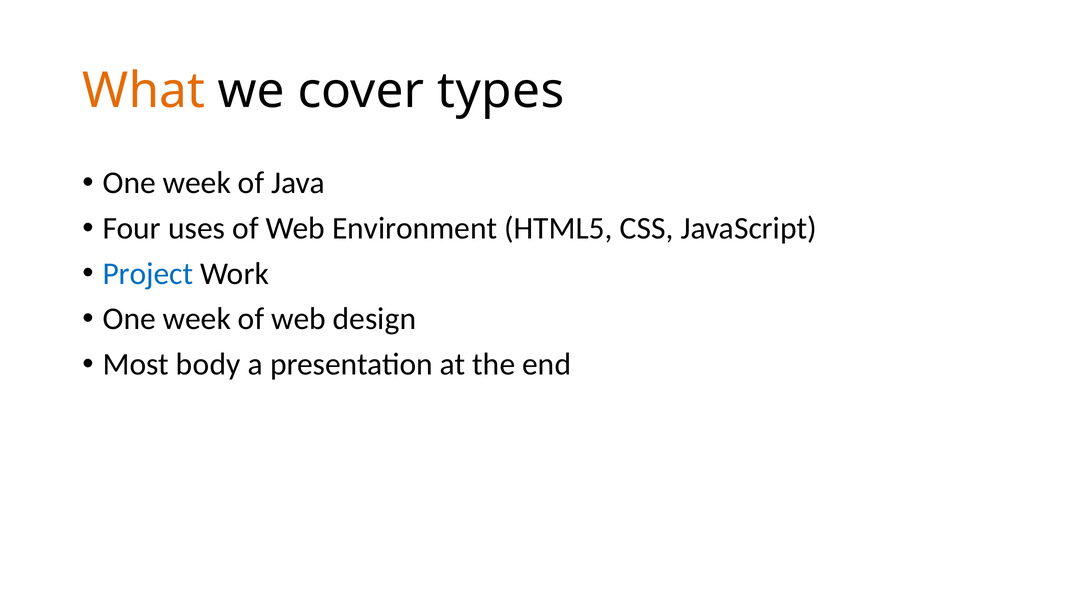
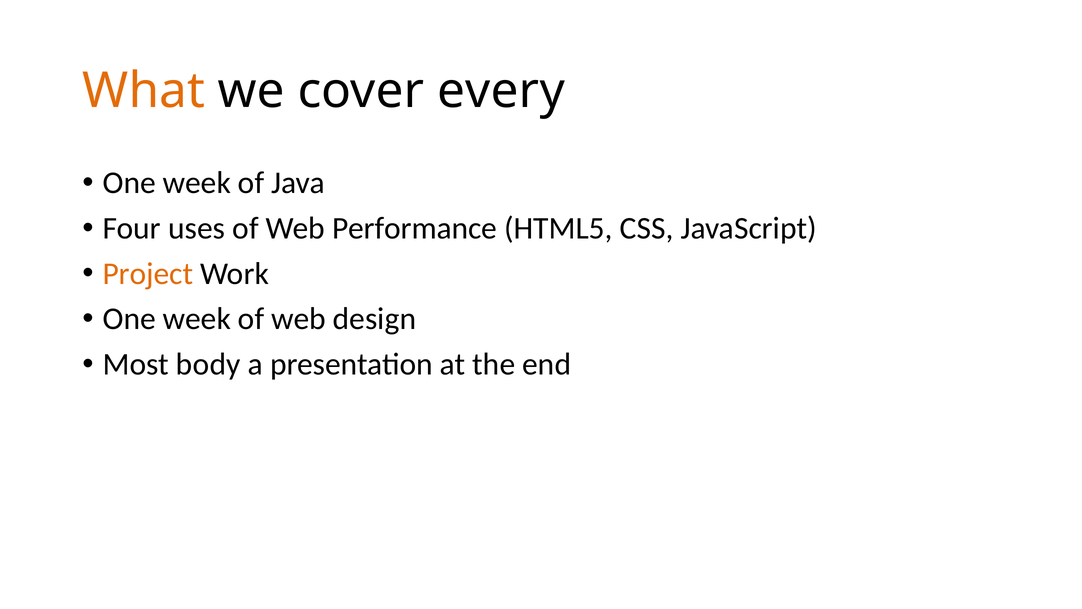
types: types -> every
Environment: Environment -> Performance
Project colour: blue -> orange
